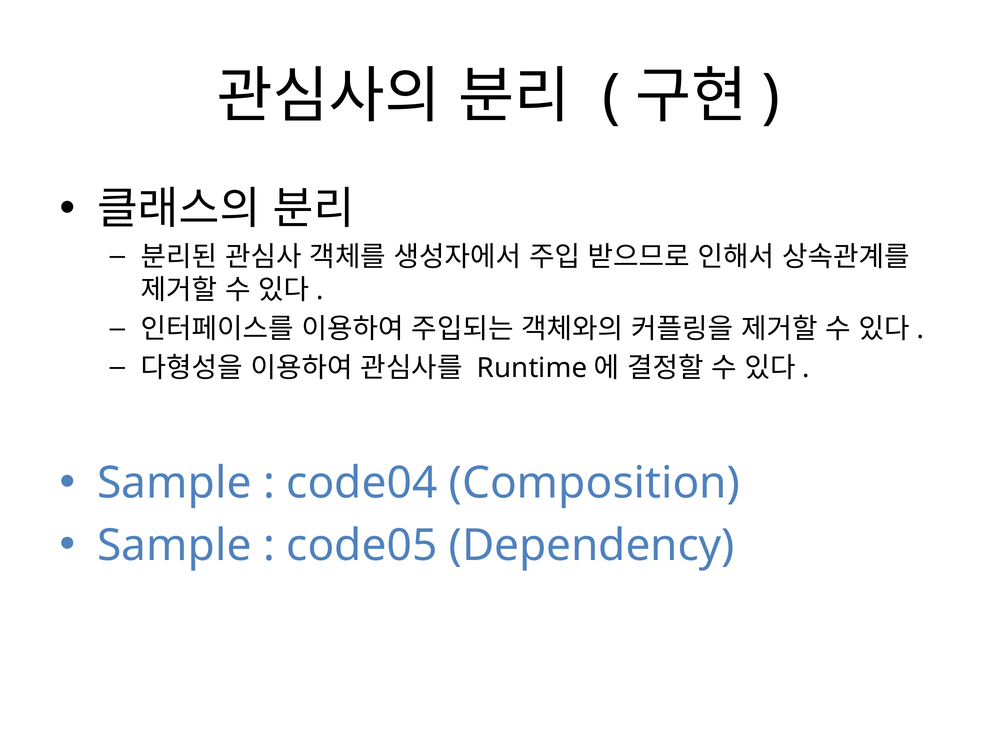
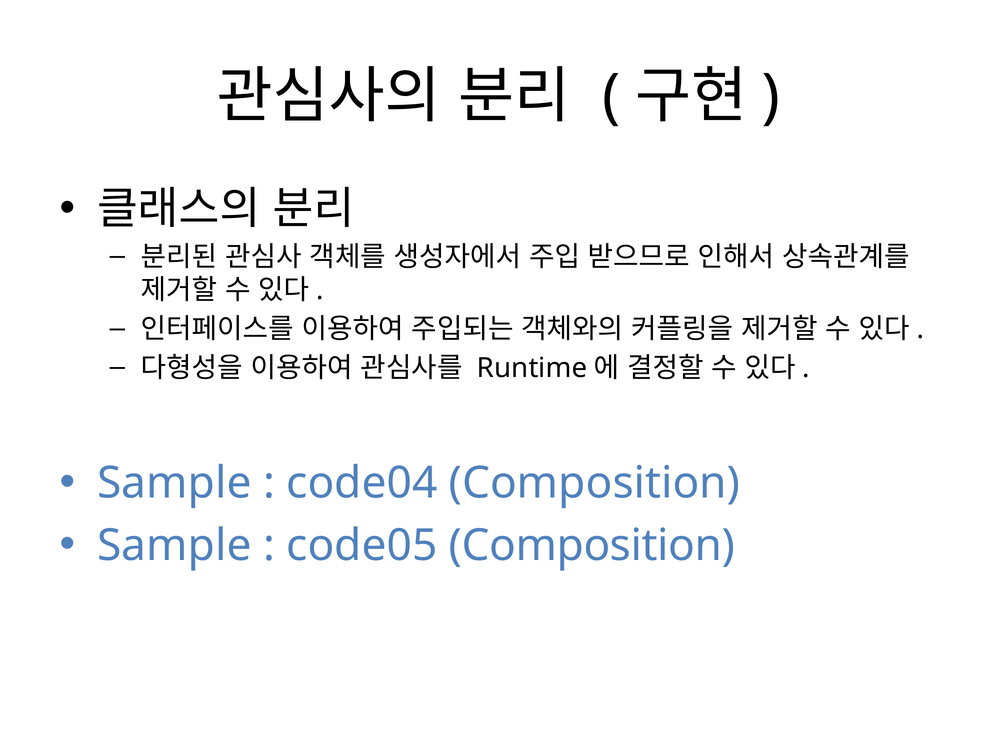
code05 Dependency: Dependency -> Composition
